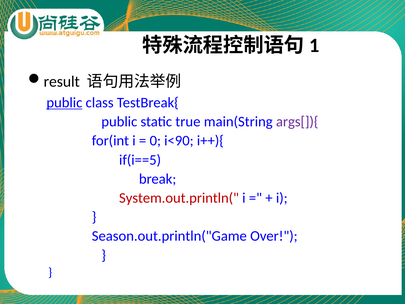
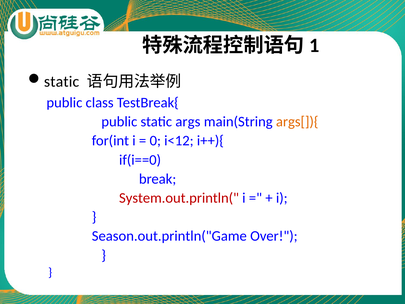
result at (62, 81): result -> static
public at (64, 103) underline: present -> none
true: true -> args
args[]){ colour: purple -> orange
i<90: i<90 -> i<12
if(i==5: if(i==5 -> if(i==0
